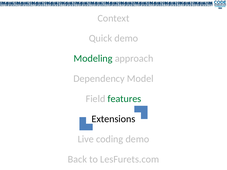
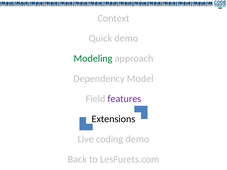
features colour: green -> purple
